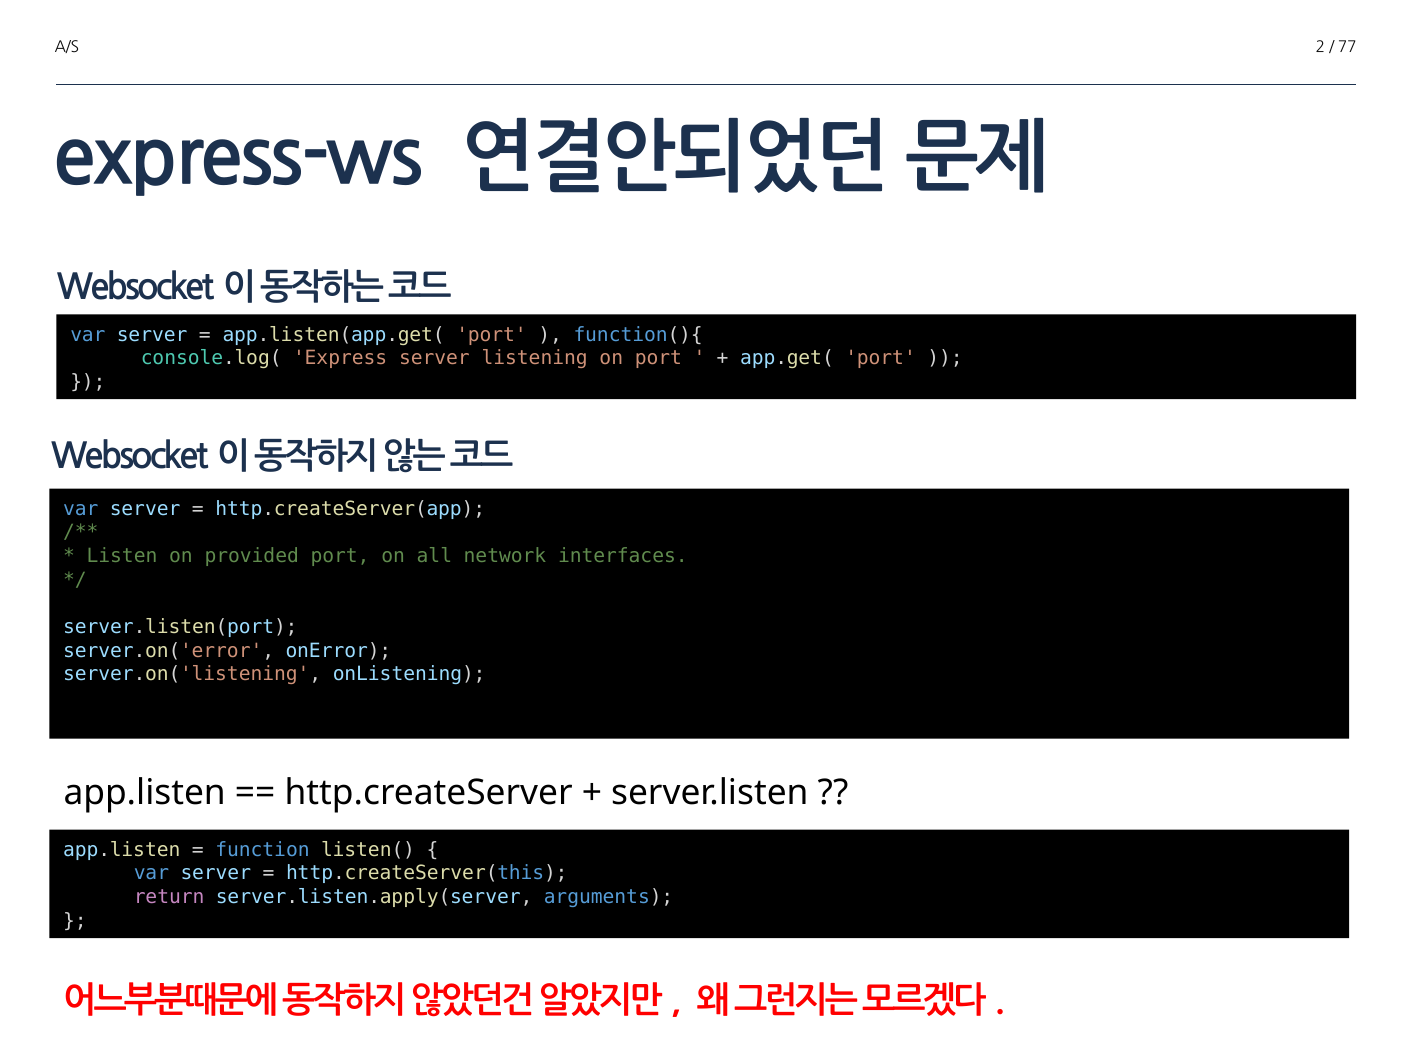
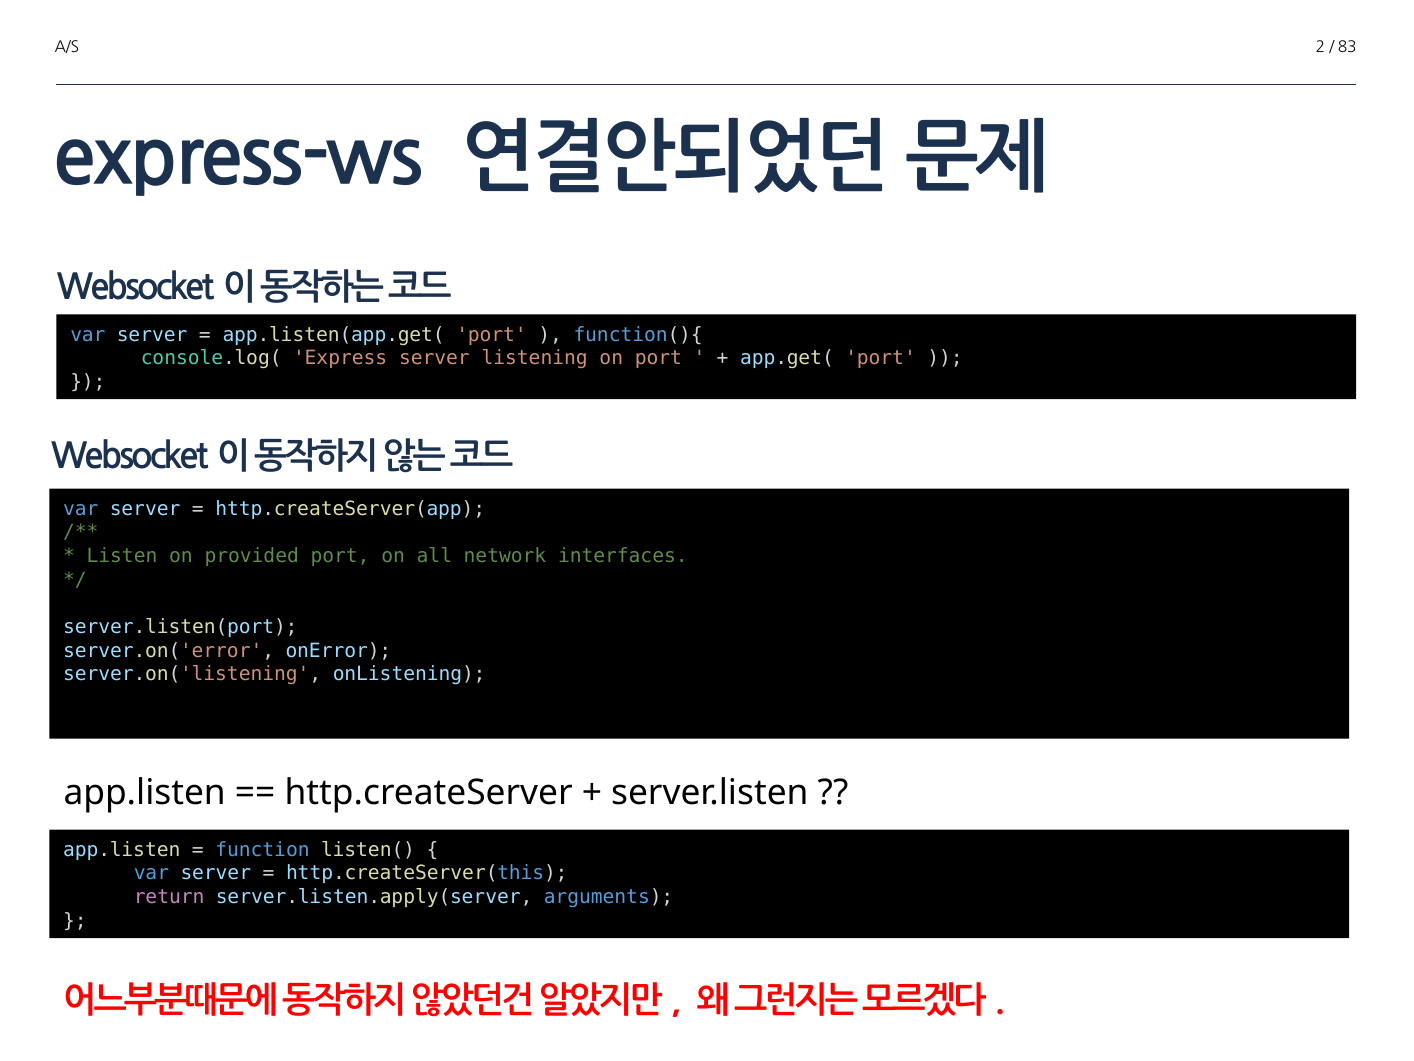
77: 77 -> 83
